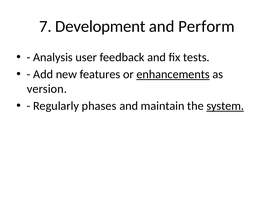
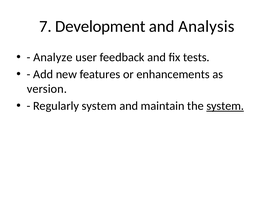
Perform: Perform -> Analysis
Analysis: Analysis -> Analyze
enhancements underline: present -> none
Regularly phases: phases -> system
